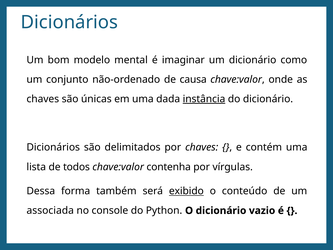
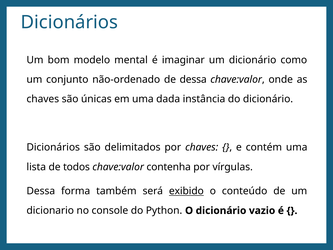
de causa: causa -> dessa
instância underline: present -> none
associada: associada -> dicionario
